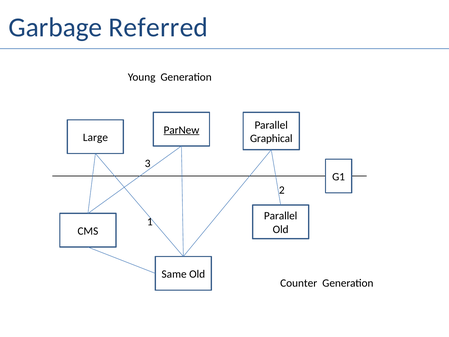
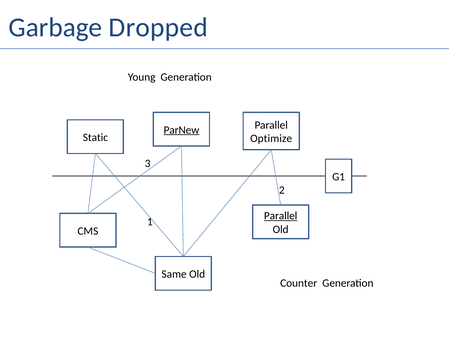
Referred: Referred -> Dropped
Large: Large -> Static
Graphical: Graphical -> Optimize
Parallel at (281, 216) underline: none -> present
